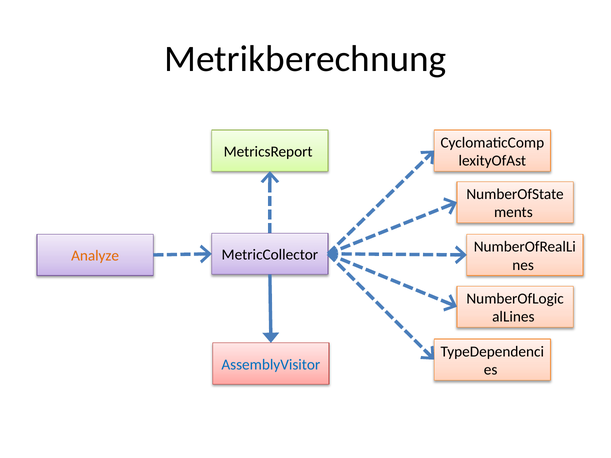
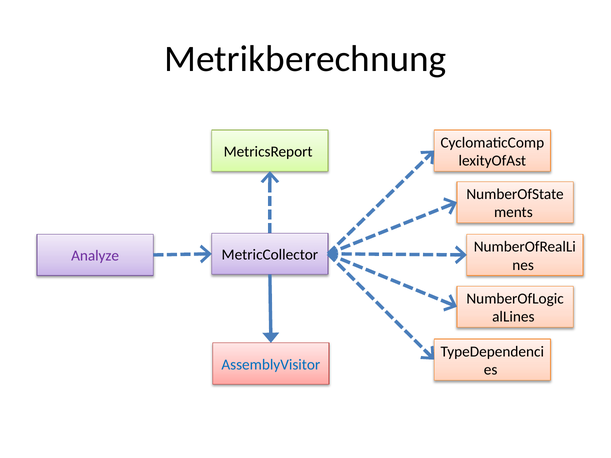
Analyze colour: orange -> purple
